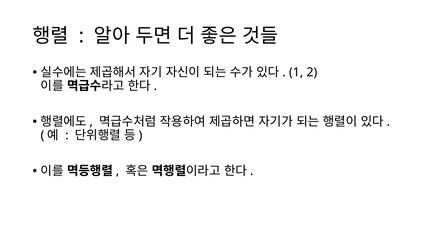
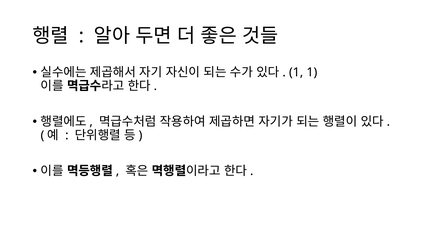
1 2: 2 -> 1
